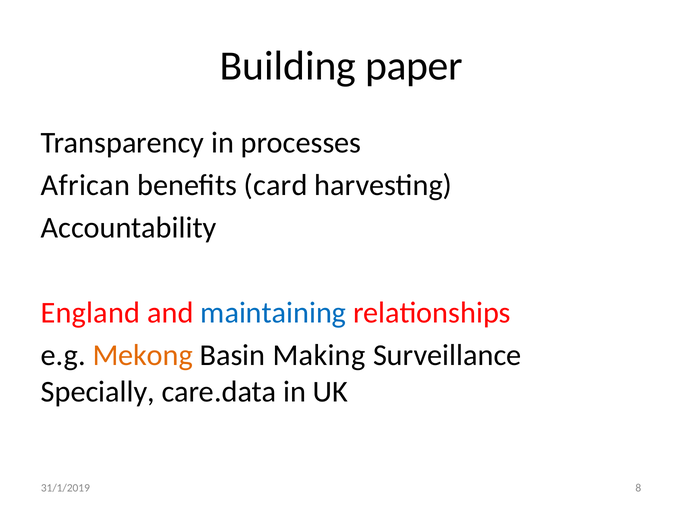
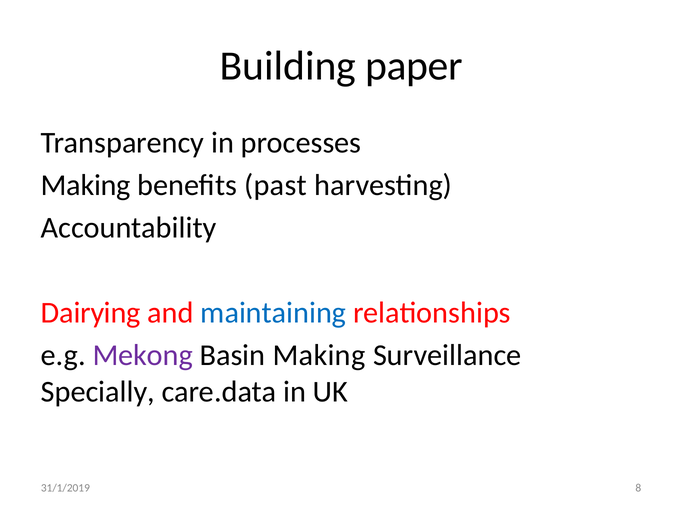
African at (85, 186): African -> Making
card: card -> past
England: England -> Dairying
Mekong colour: orange -> purple
